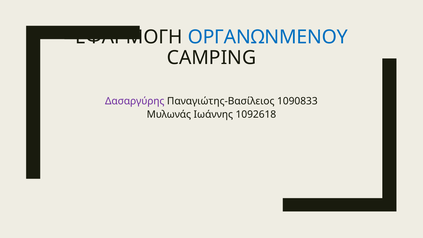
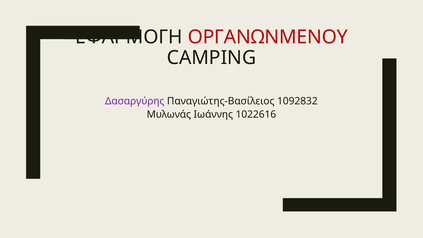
ΟΡΓΑΝΩΝΜΕΝΟΥ colour: blue -> red
1090833: 1090833 -> 1092832
1092618: 1092618 -> 1022616
